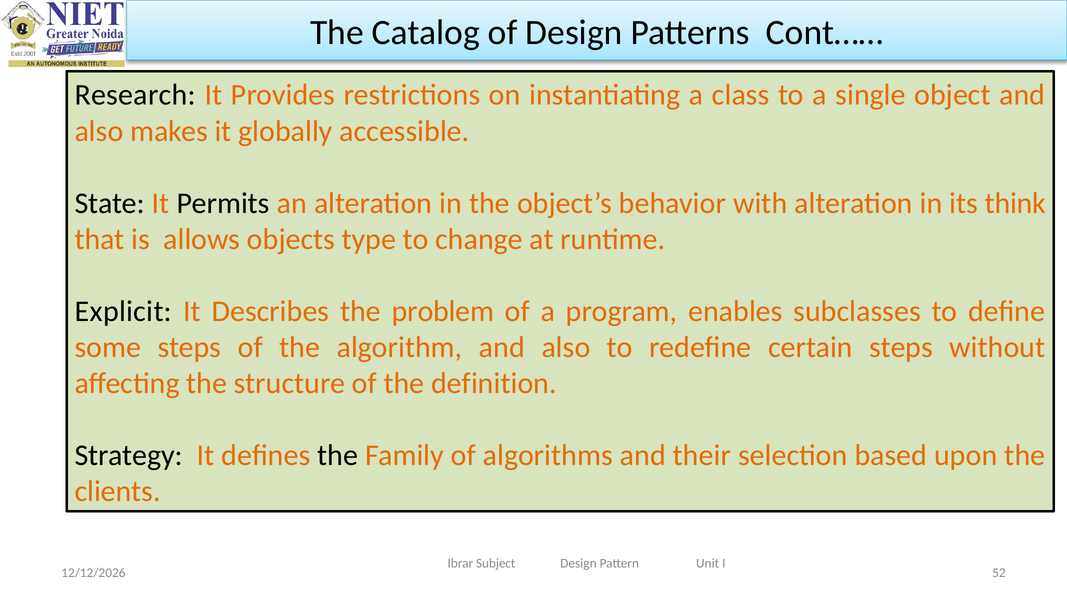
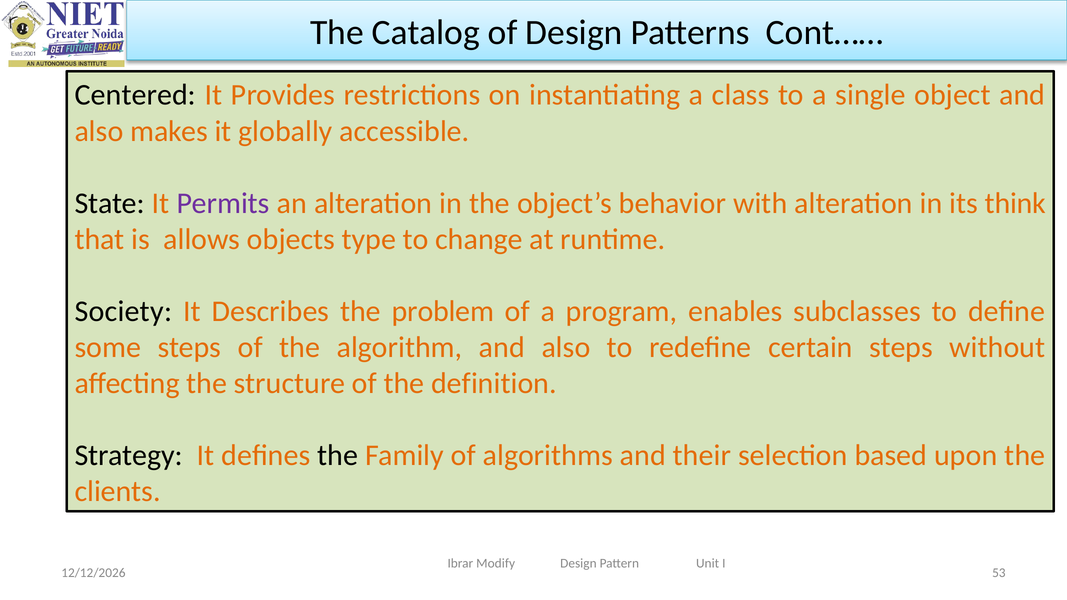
Research: Research -> Centered
Permits colour: black -> purple
Explicit: Explicit -> Society
Subject: Subject -> Modify
52: 52 -> 53
